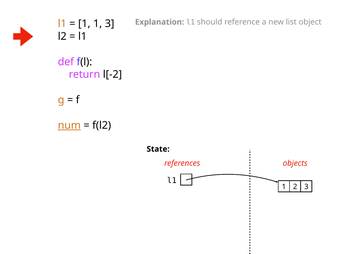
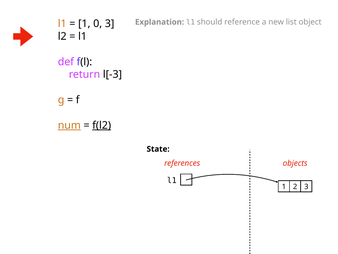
1 1: 1 -> 0
l[-2: l[-2 -> l[-3
f(l2 underline: none -> present
